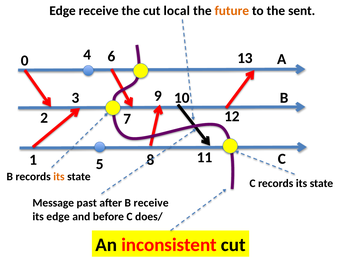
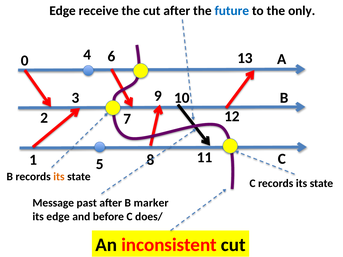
cut local: local -> after
future colour: orange -> blue
sent: sent -> only
B receive: receive -> marker
